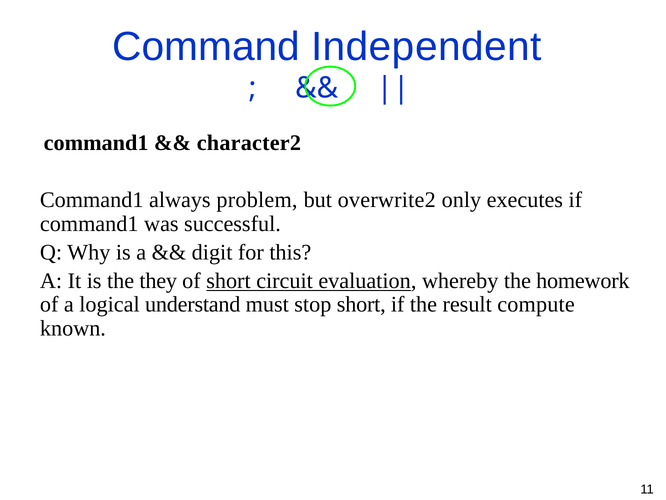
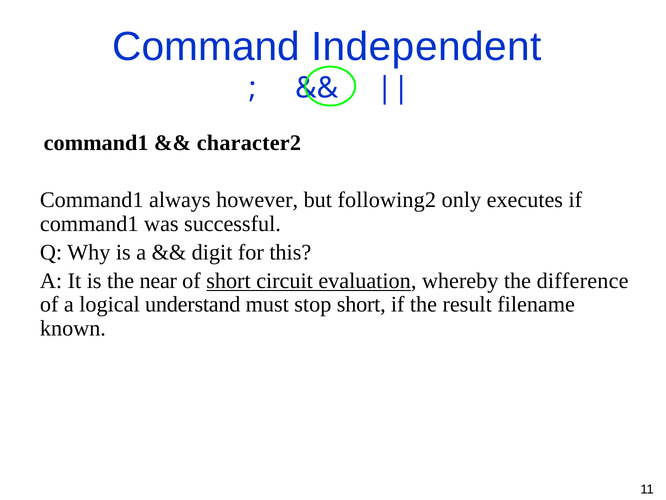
problem: problem -> however
overwrite2: overwrite2 -> following2
they: they -> near
homework: homework -> difference
compute: compute -> filename
